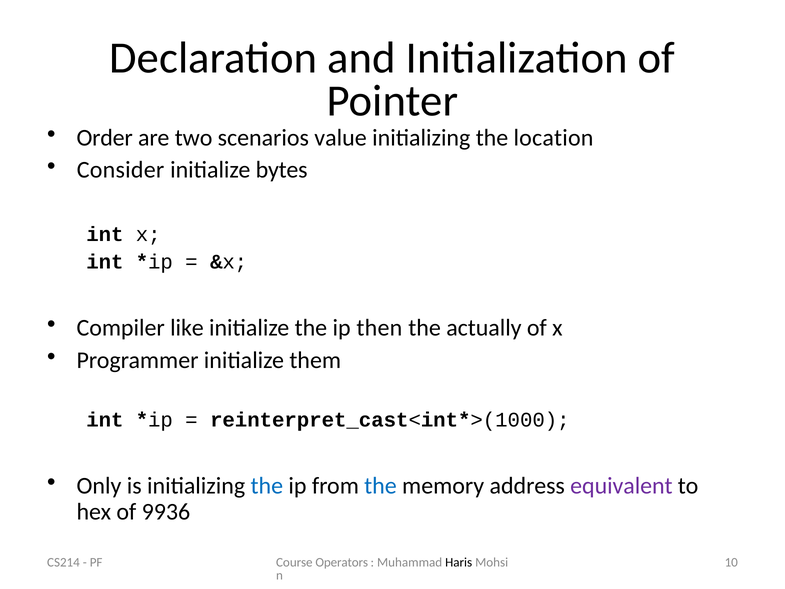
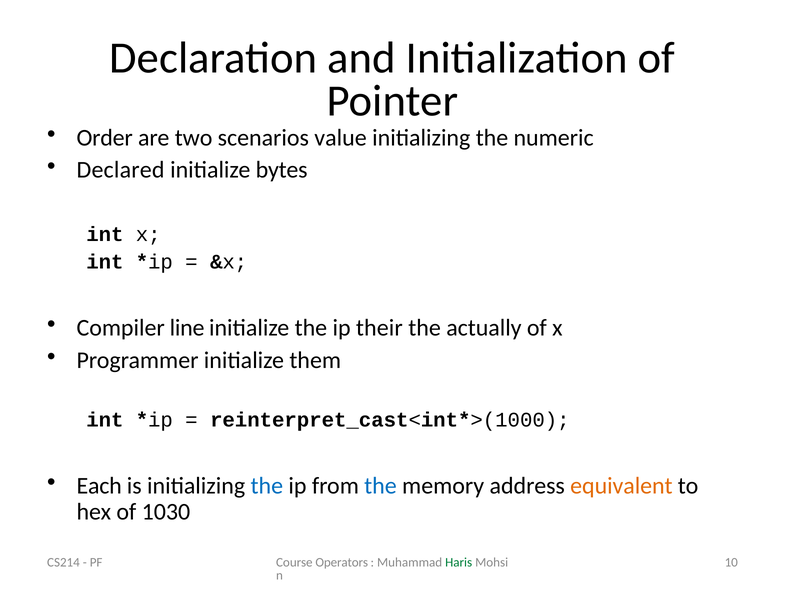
location: location -> numeric
Consider: Consider -> Declared
like: like -> line
then: then -> their
Only: Only -> Each
equivalent colour: purple -> orange
9936: 9936 -> 1030
Haris colour: black -> green
